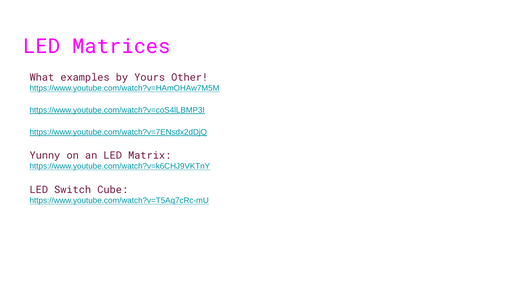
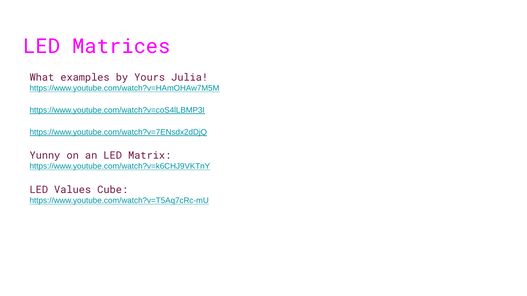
Other: Other -> Julia
Switch: Switch -> Values
